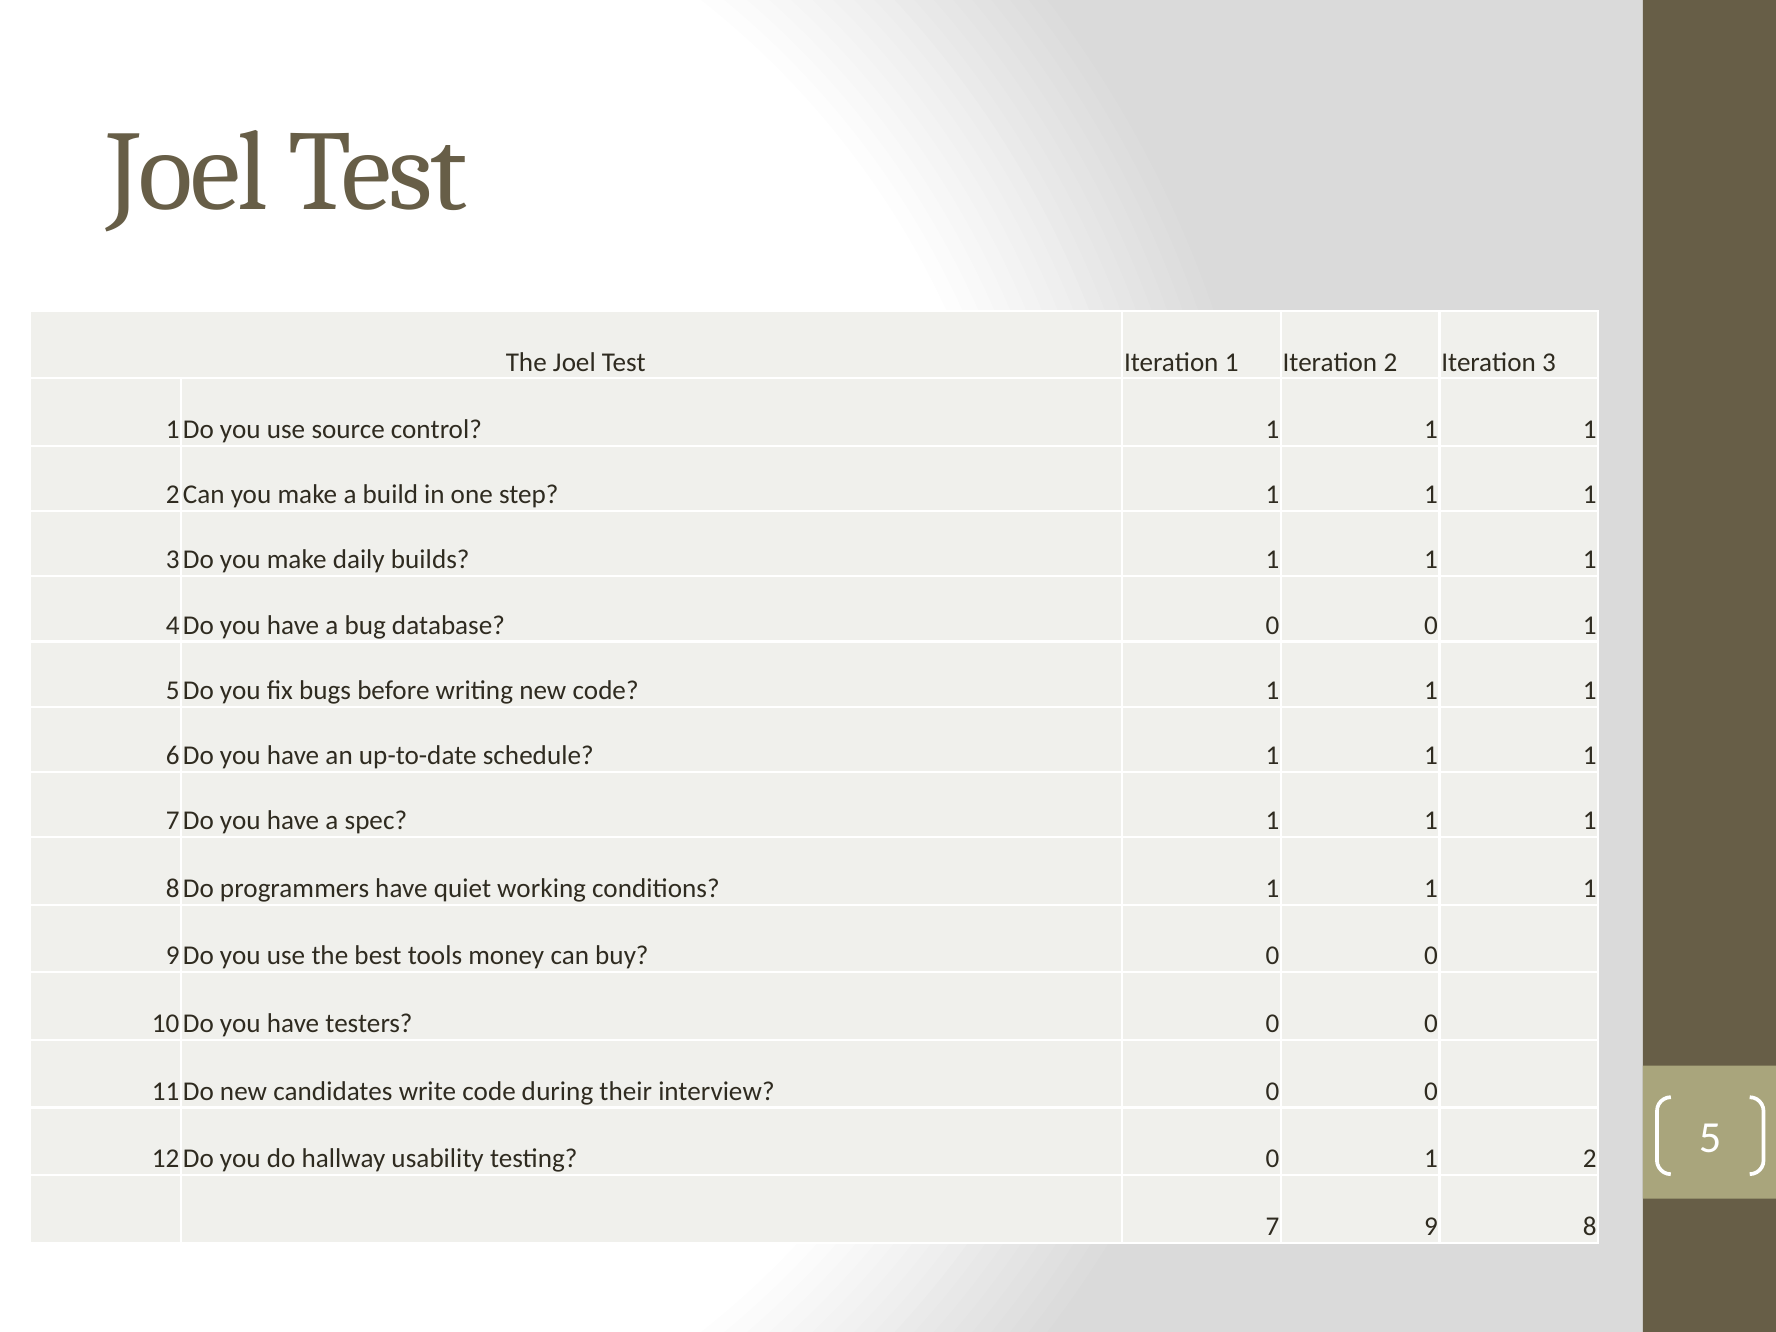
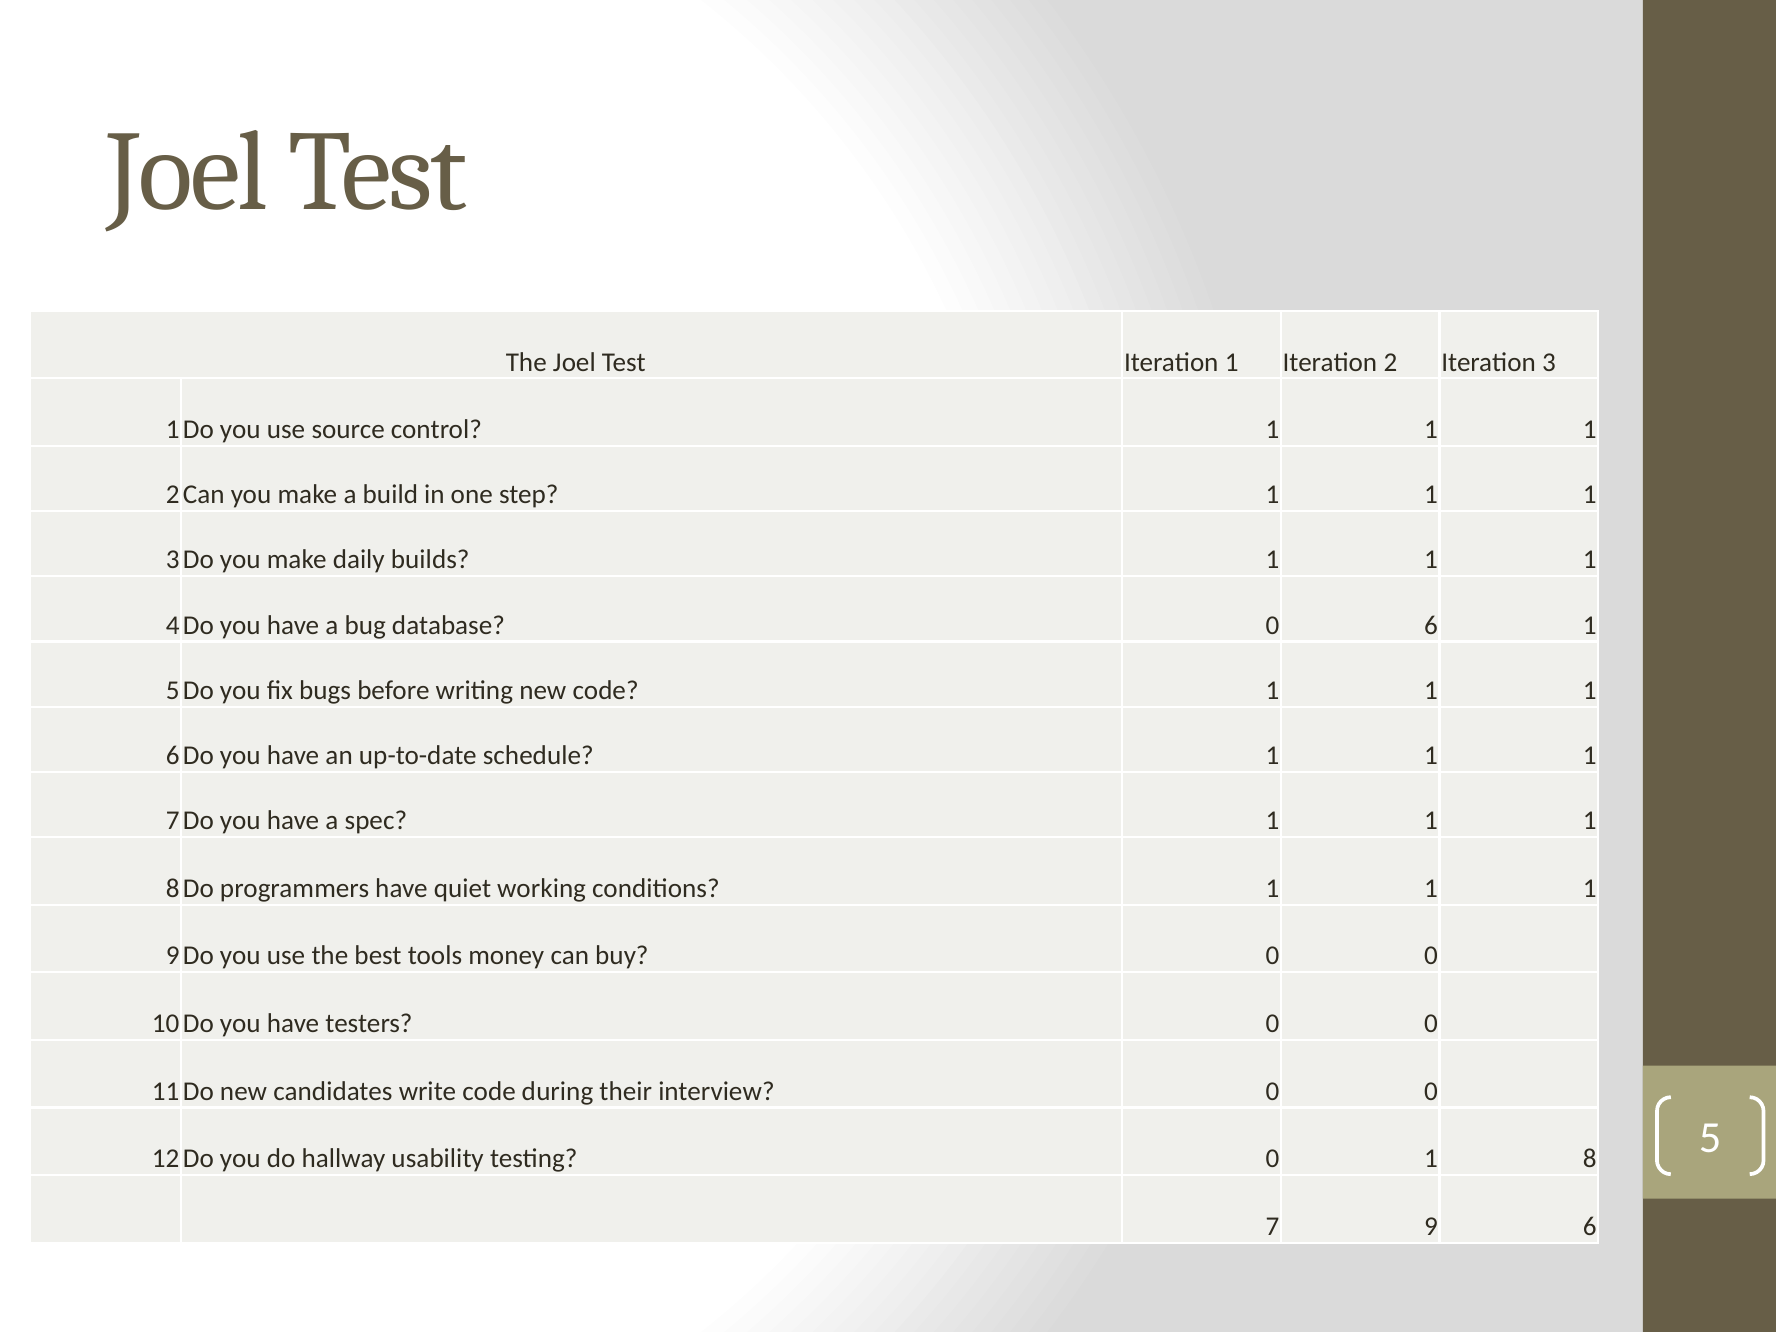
database 0 0: 0 -> 6
1 2: 2 -> 8
9 8: 8 -> 6
